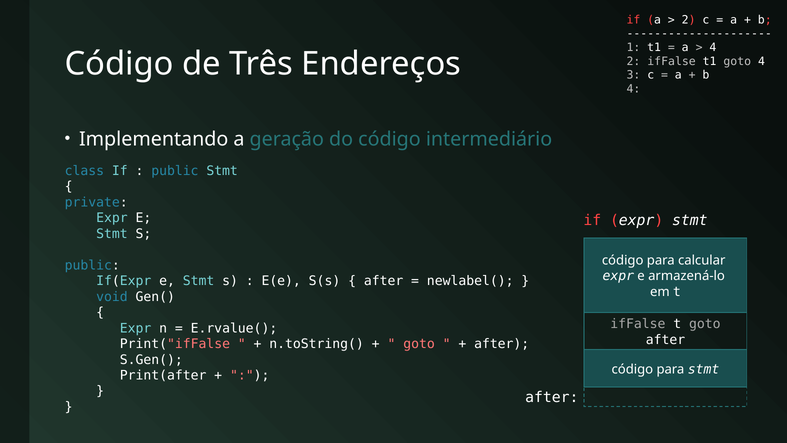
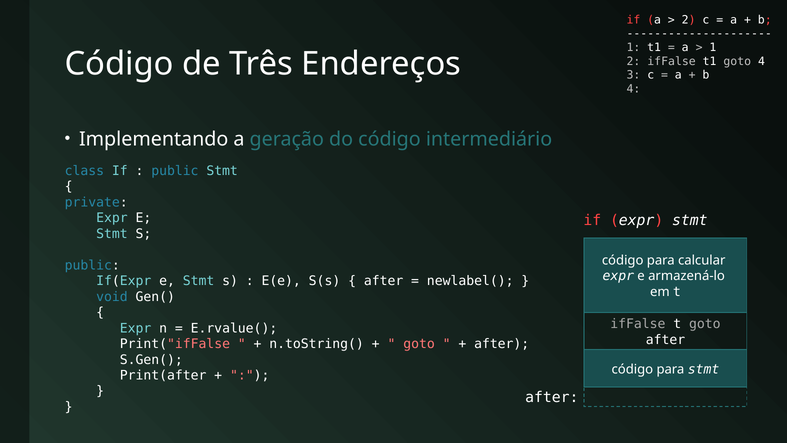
4 at (713, 47): 4 -> 1
